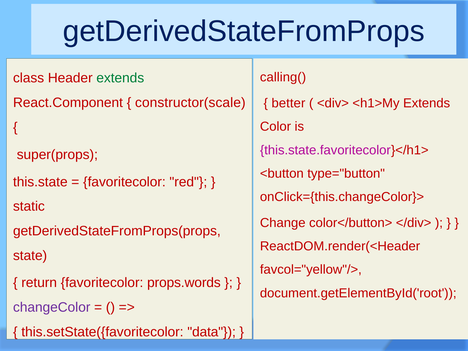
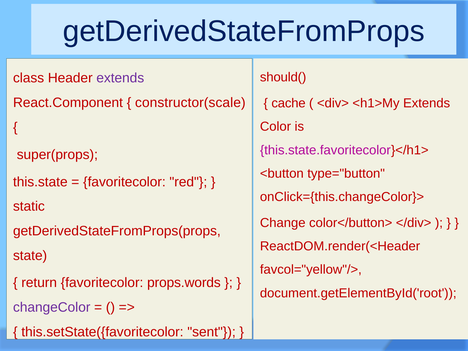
calling(: calling( -> should(
extends at (120, 78) colour: green -> purple
better: better -> cache
data: data -> sent
